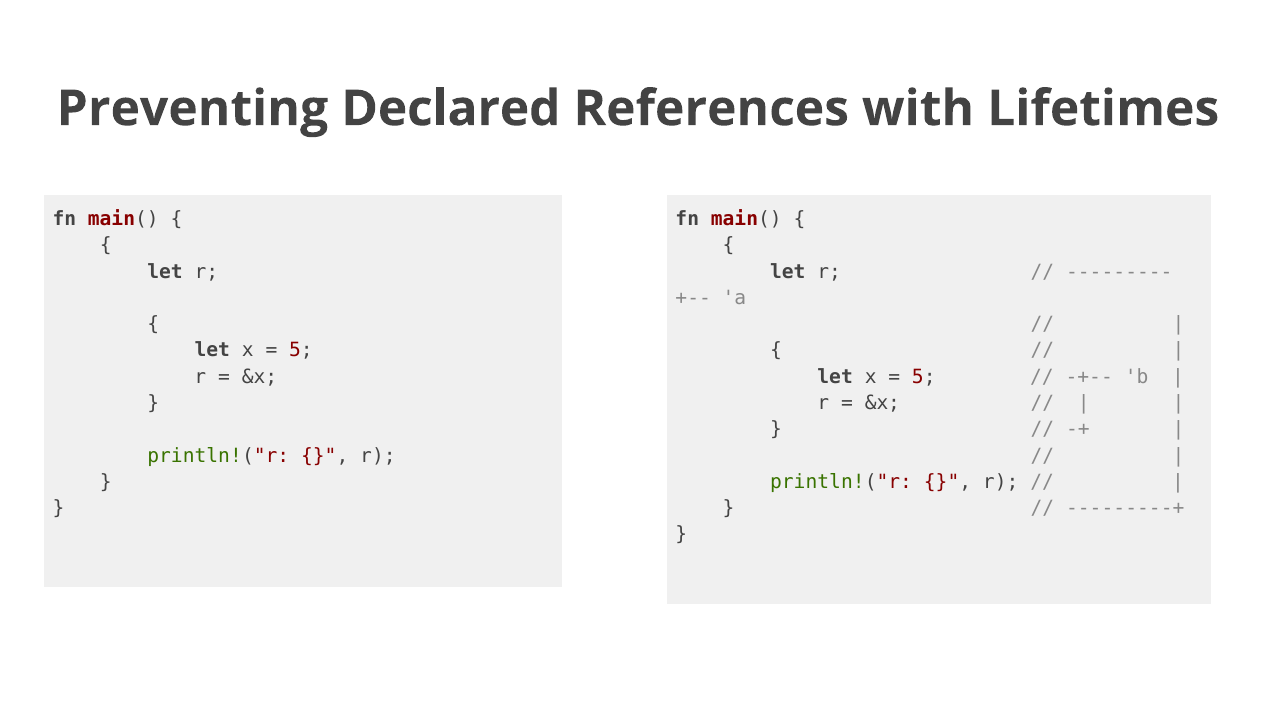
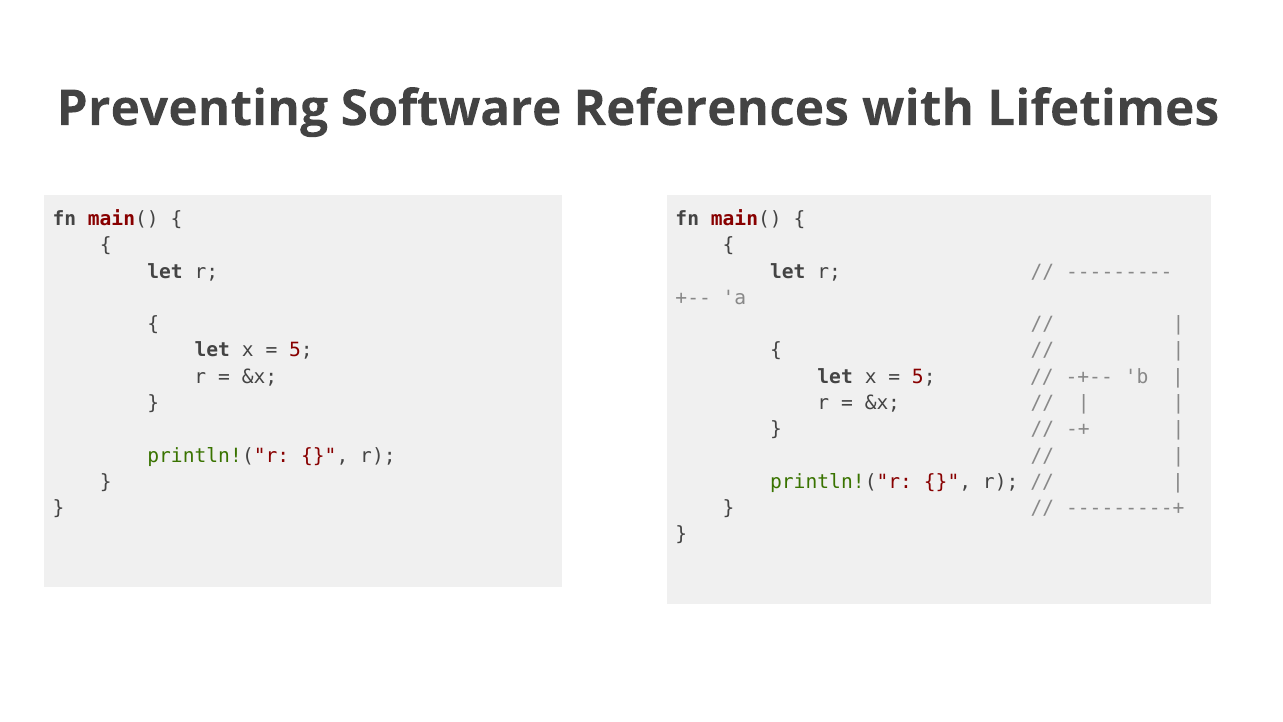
Declared: Declared -> Software
